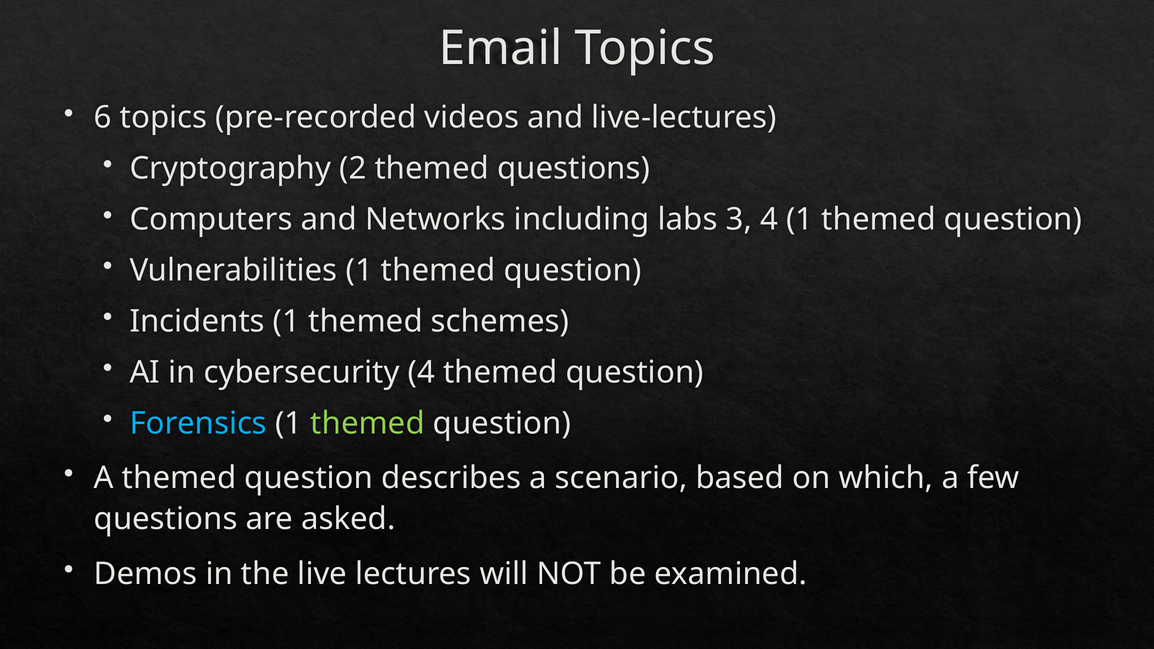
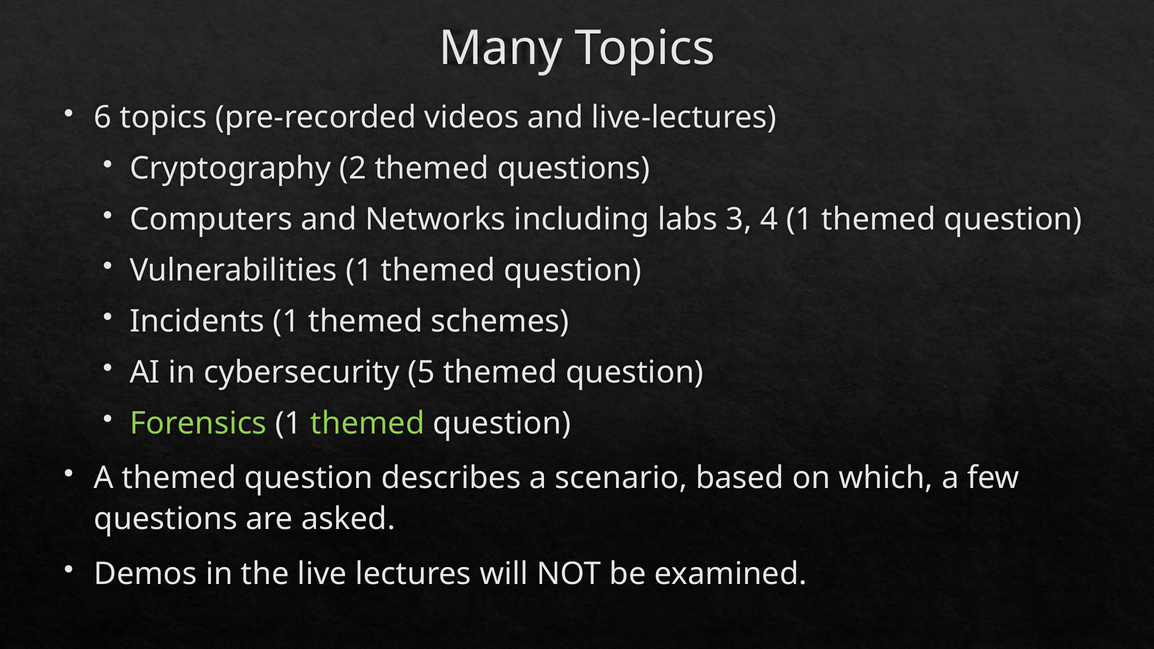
Email: Email -> Many
cybersecurity 4: 4 -> 5
Forensics colour: light blue -> light green
